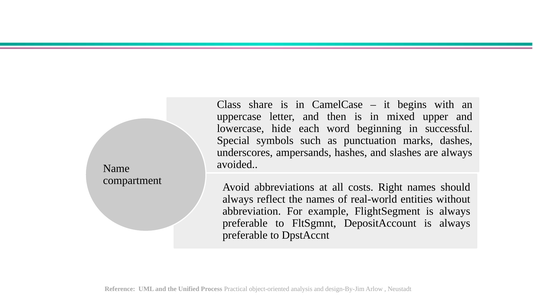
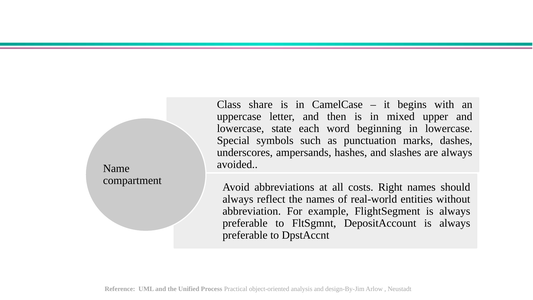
hide: hide -> state
in successful: successful -> lowercase
